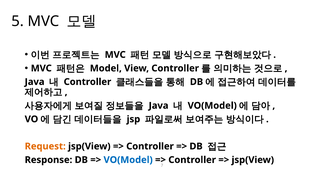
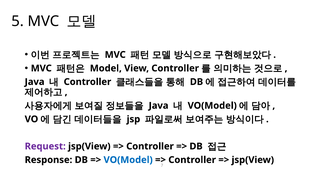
Request colour: orange -> purple
